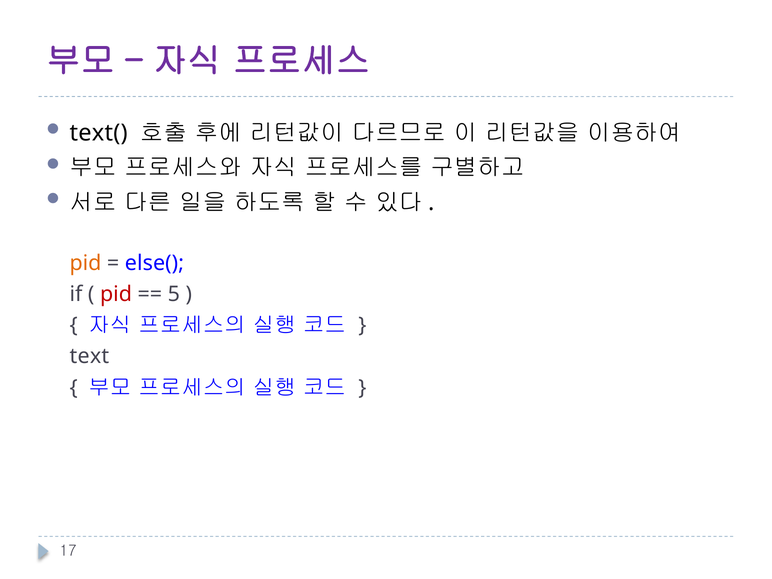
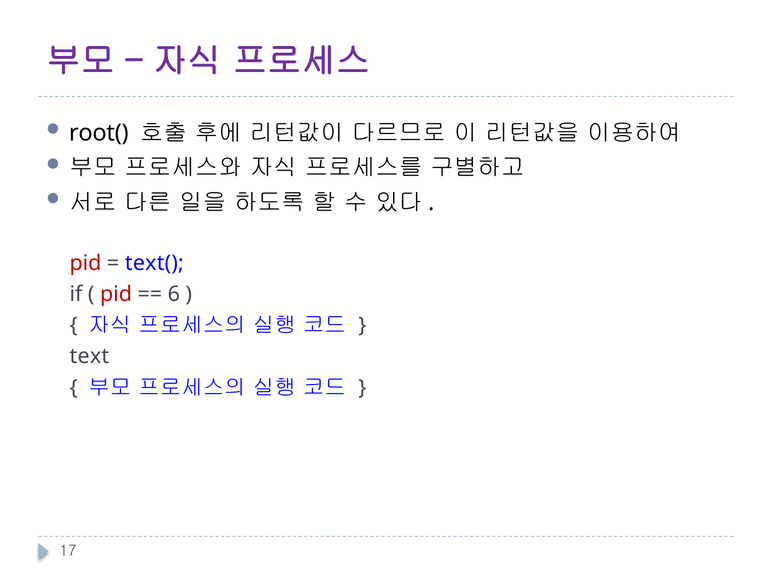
text(: text( -> root(
pid at (85, 263) colour: orange -> red
else(: else( -> text(
5: 5 -> 6
